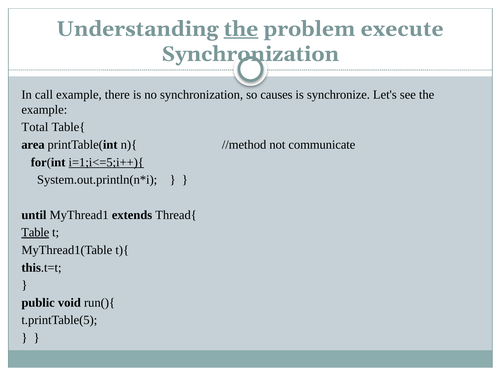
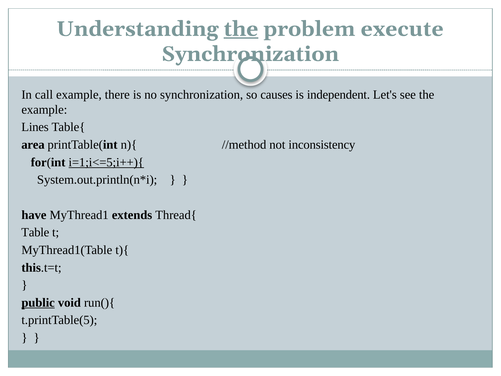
synchronize: synchronize -> independent
Total: Total -> Lines
communicate: communicate -> inconsistency
until: until -> have
Table underline: present -> none
public underline: none -> present
